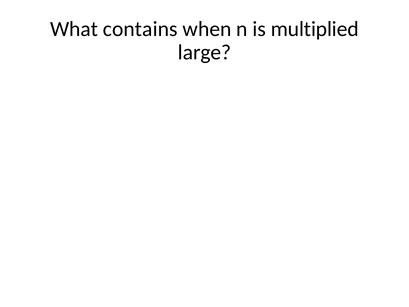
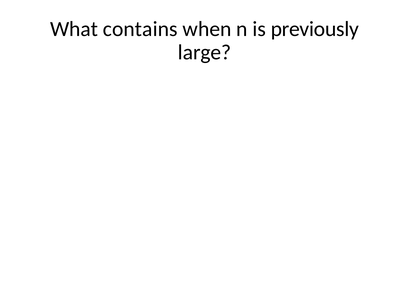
multiplied: multiplied -> previously
